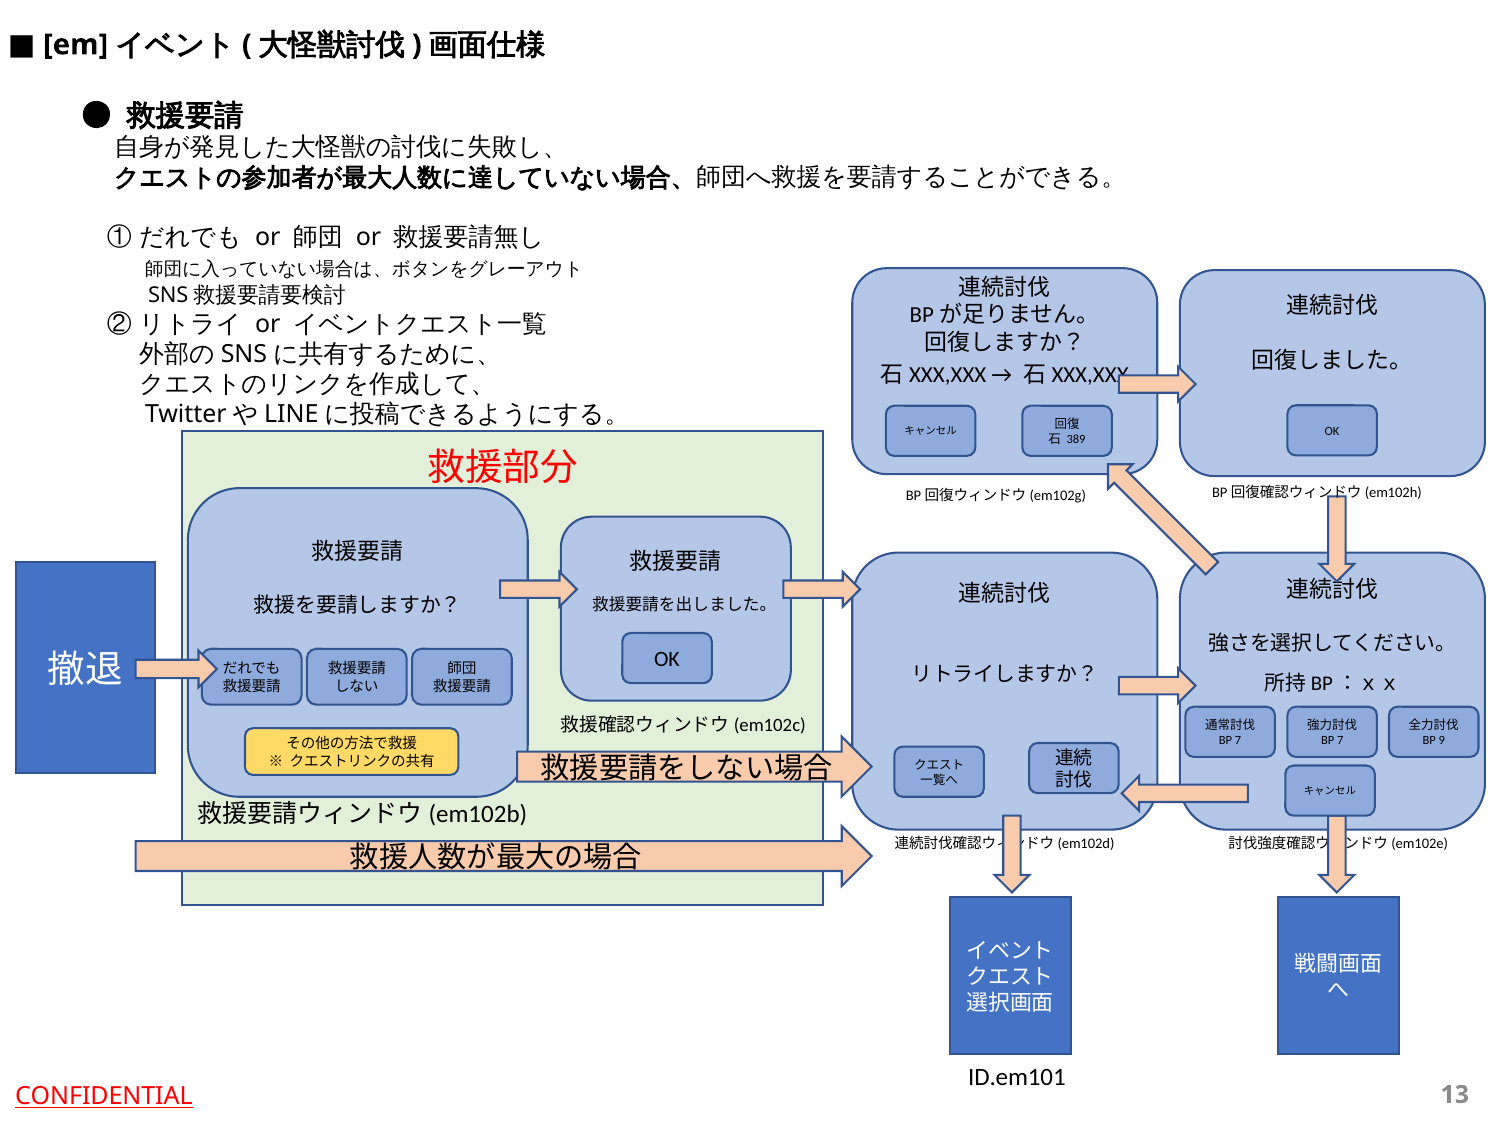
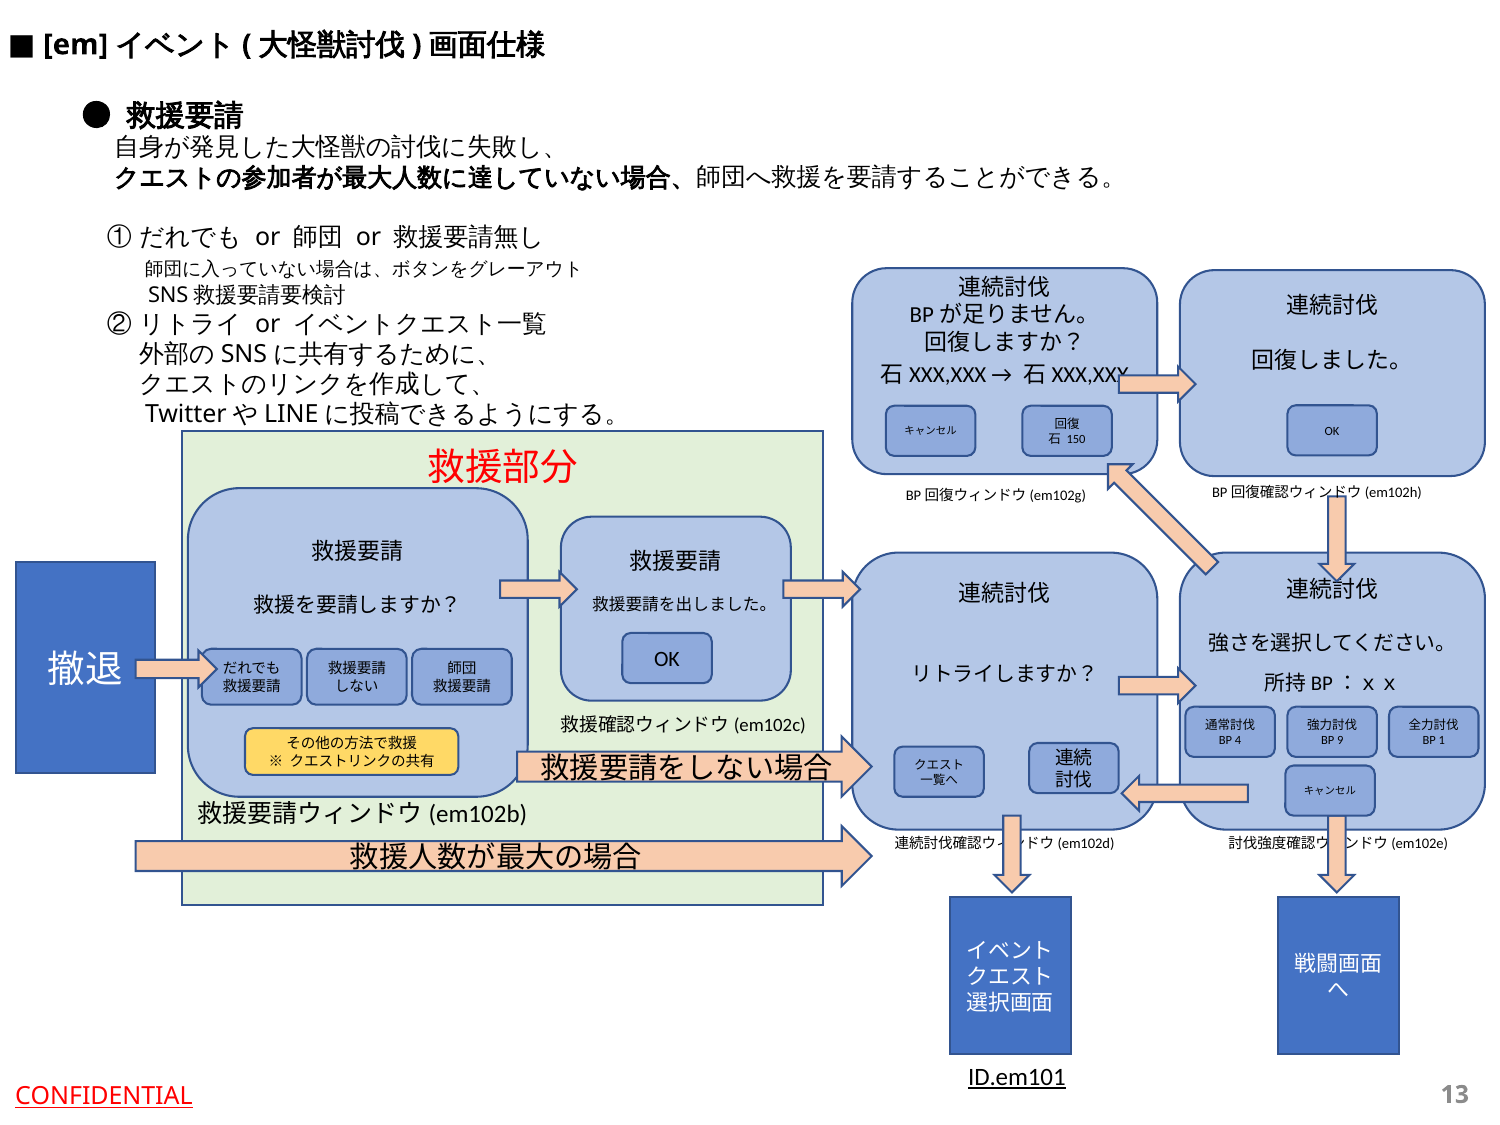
389: 389 -> 150
7 at (1238, 740): 7 -> 4
7 at (1340, 740): 7 -> 9
9: 9 -> 1
ID.em101 underline: none -> present
